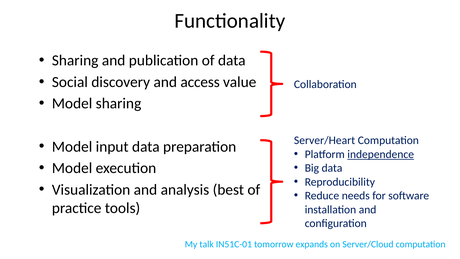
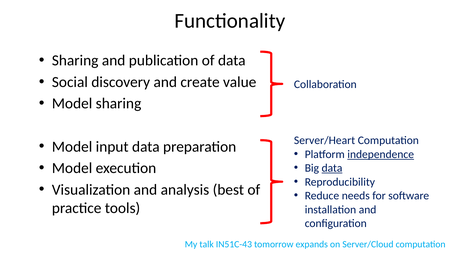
access: access -> create
data at (332, 168) underline: none -> present
IN51C-01: IN51C-01 -> IN51C-43
